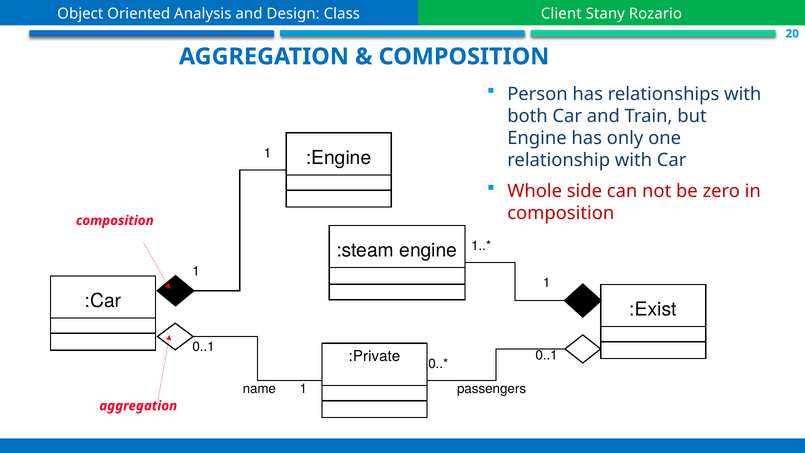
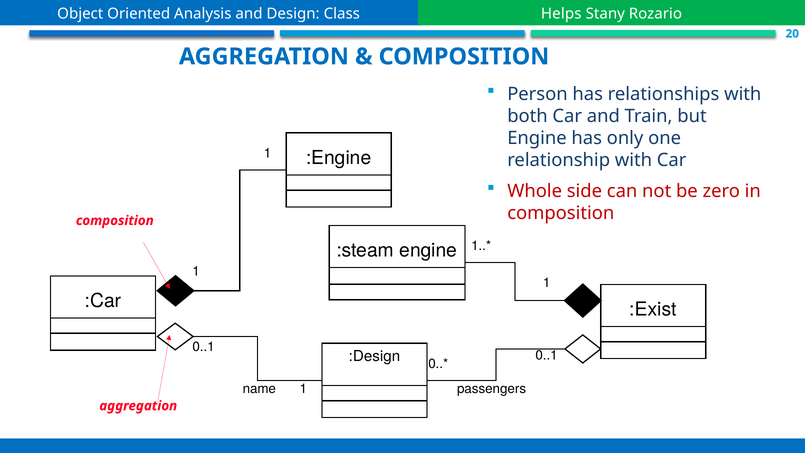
Client: Client -> Helps
:Private: :Private -> :Design
